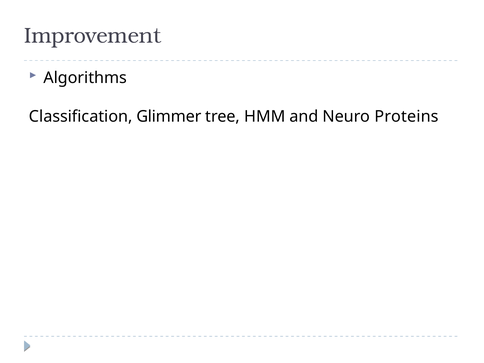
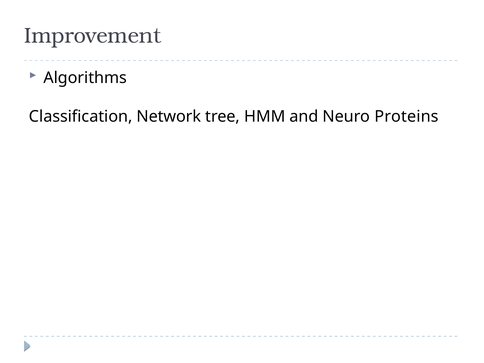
Glimmer: Glimmer -> Network
